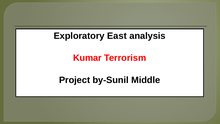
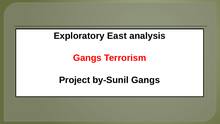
Kumar at (87, 58): Kumar -> Gangs
by-Sunil Middle: Middle -> Gangs
